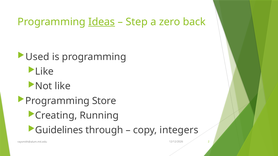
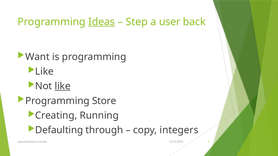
zero: zero -> user
Used: Used -> Want
like at (63, 86) underline: none -> present
Guidelines: Guidelines -> Defaulting
